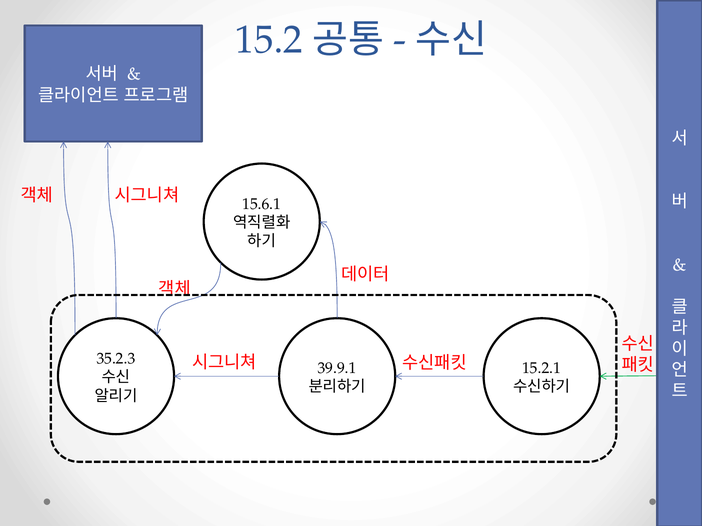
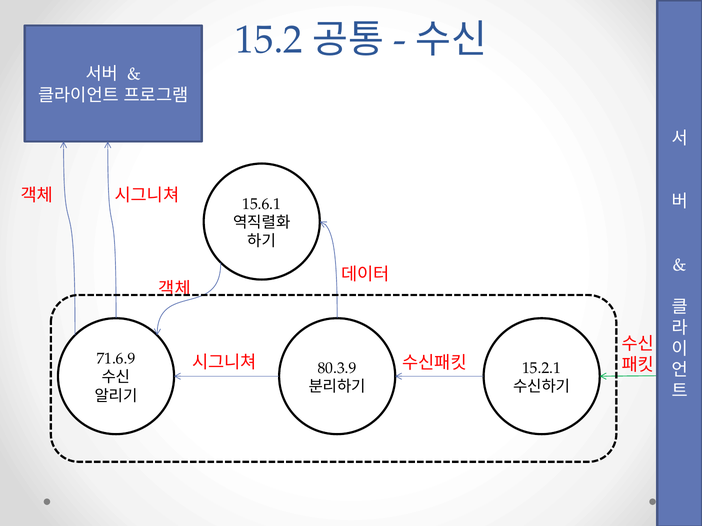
35.2.3: 35.2.3 -> 71.6.9
39.9.1: 39.9.1 -> 80.3.9
